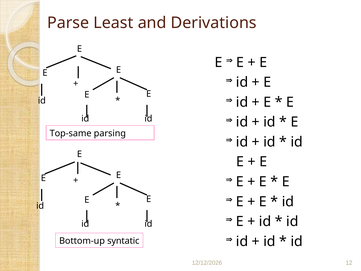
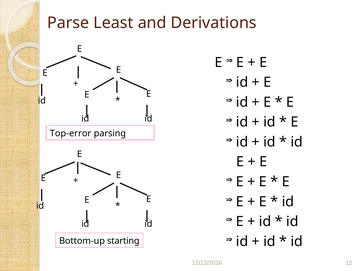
Top-same: Top-same -> Top-error
syntatic: syntatic -> starting
